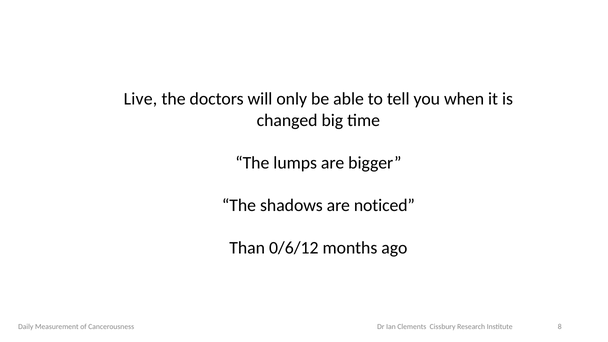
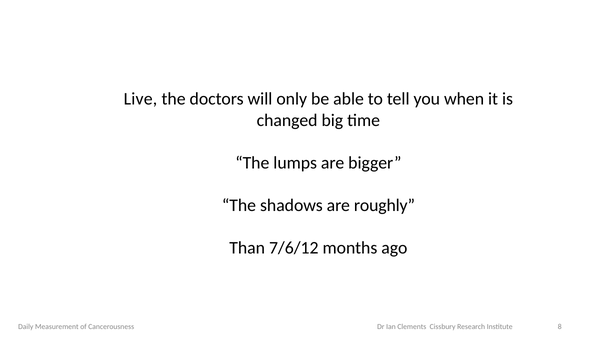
noticed: noticed -> roughly
0/6/12: 0/6/12 -> 7/6/12
